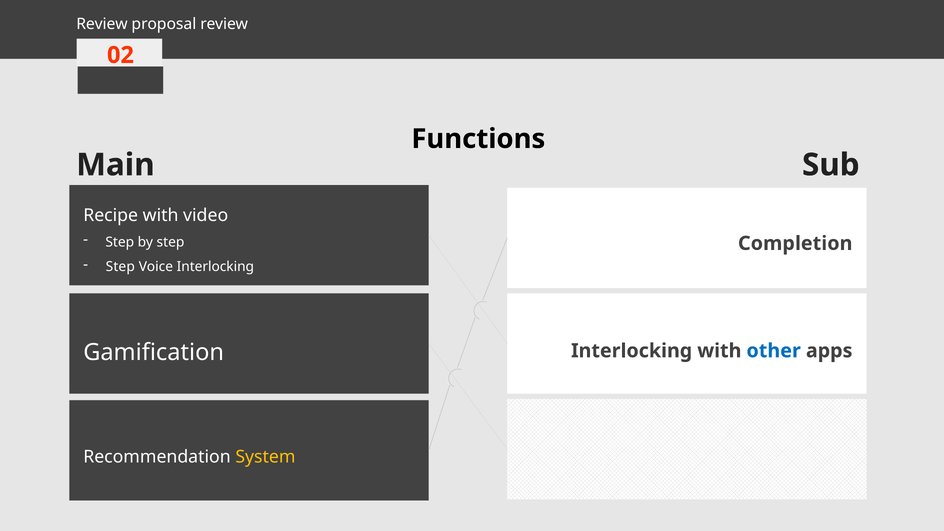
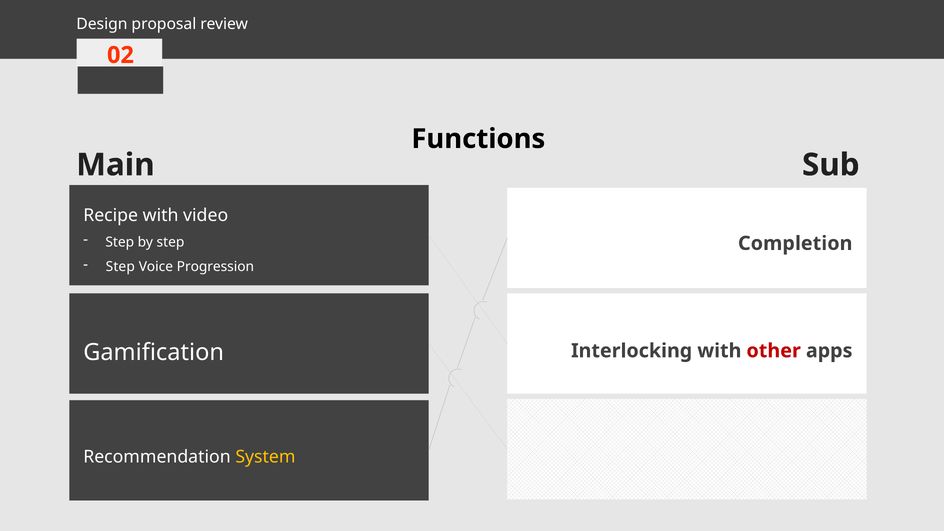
Review at (102, 24): Review -> Design
Voice Interlocking: Interlocking -> Progression
other colour: blue -> red
